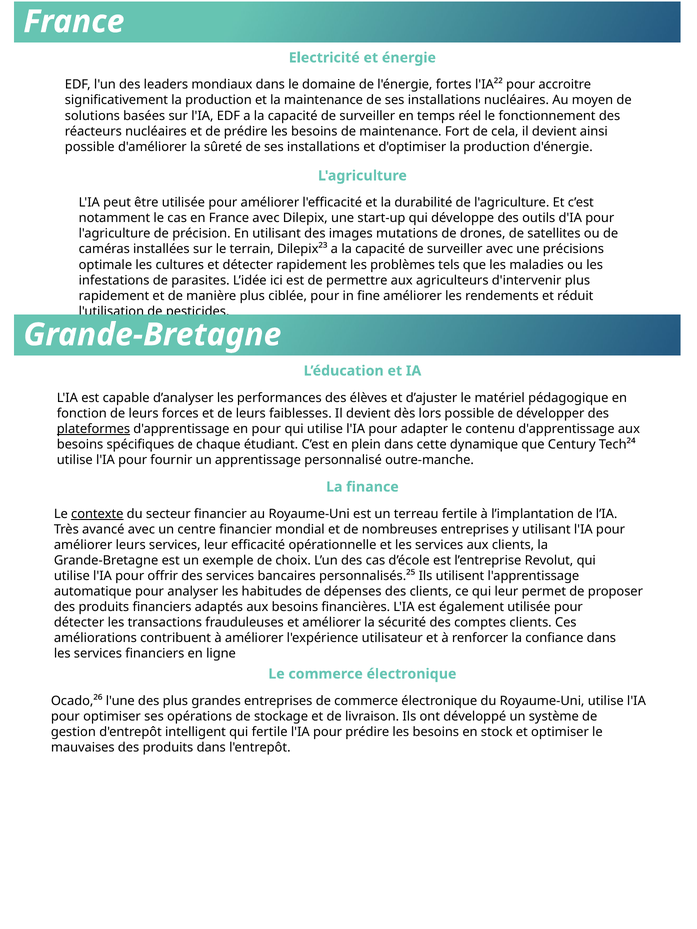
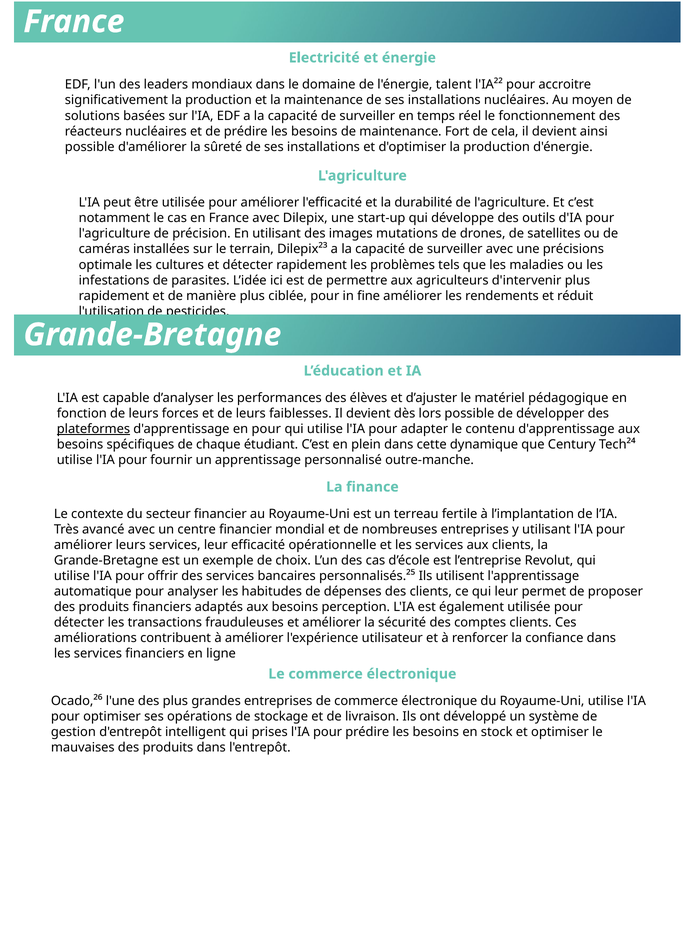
fortes: fortes -> talent
contexte underline: present -> none
financières: financières -> perception
qui fertile: fertile -> prises
